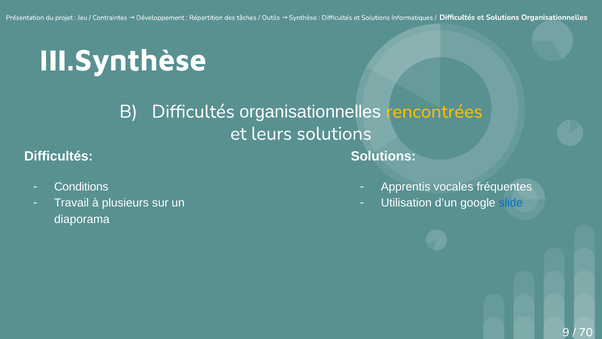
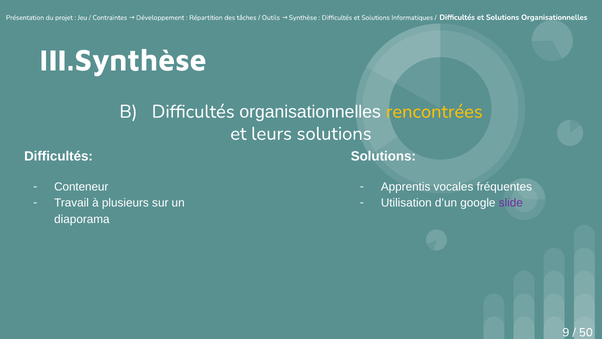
Conditions: Conditions -> Conteneur
slide colour: blue -> purple
70: 70 -> 50
